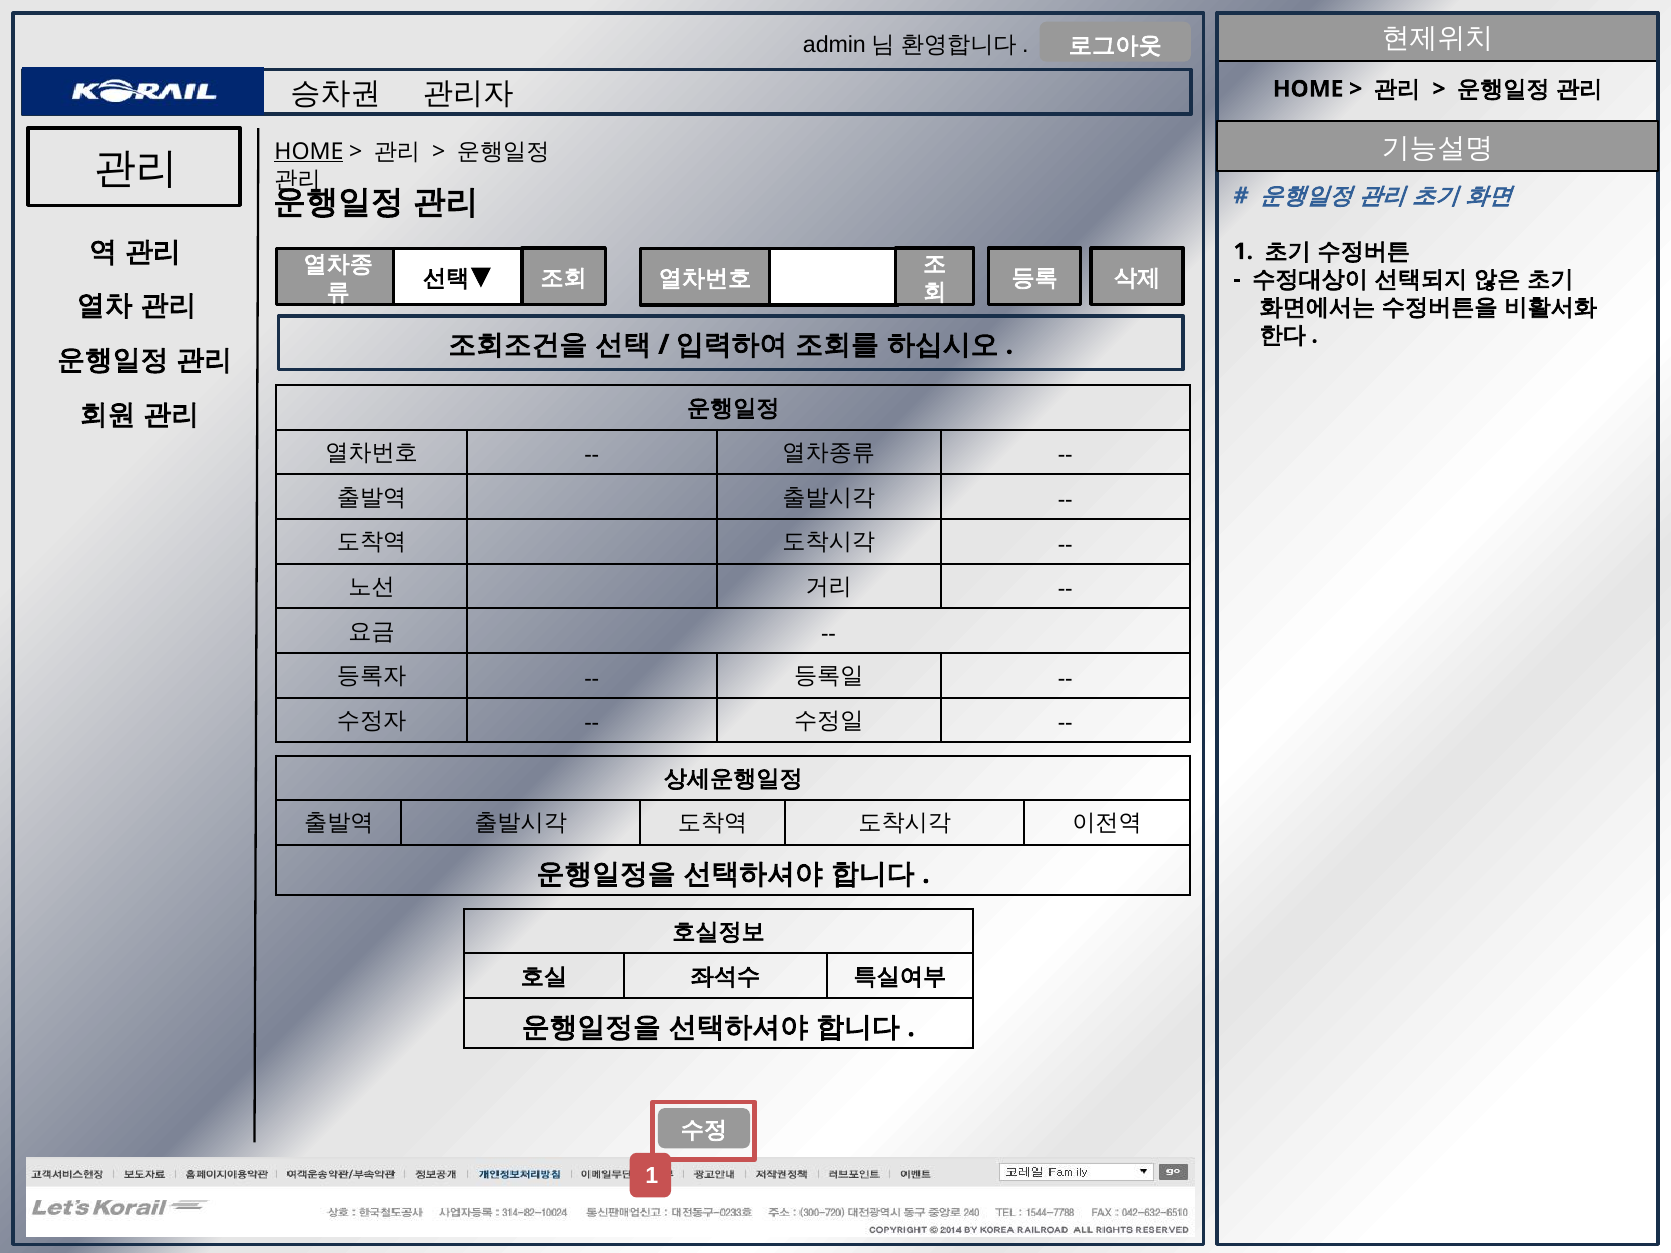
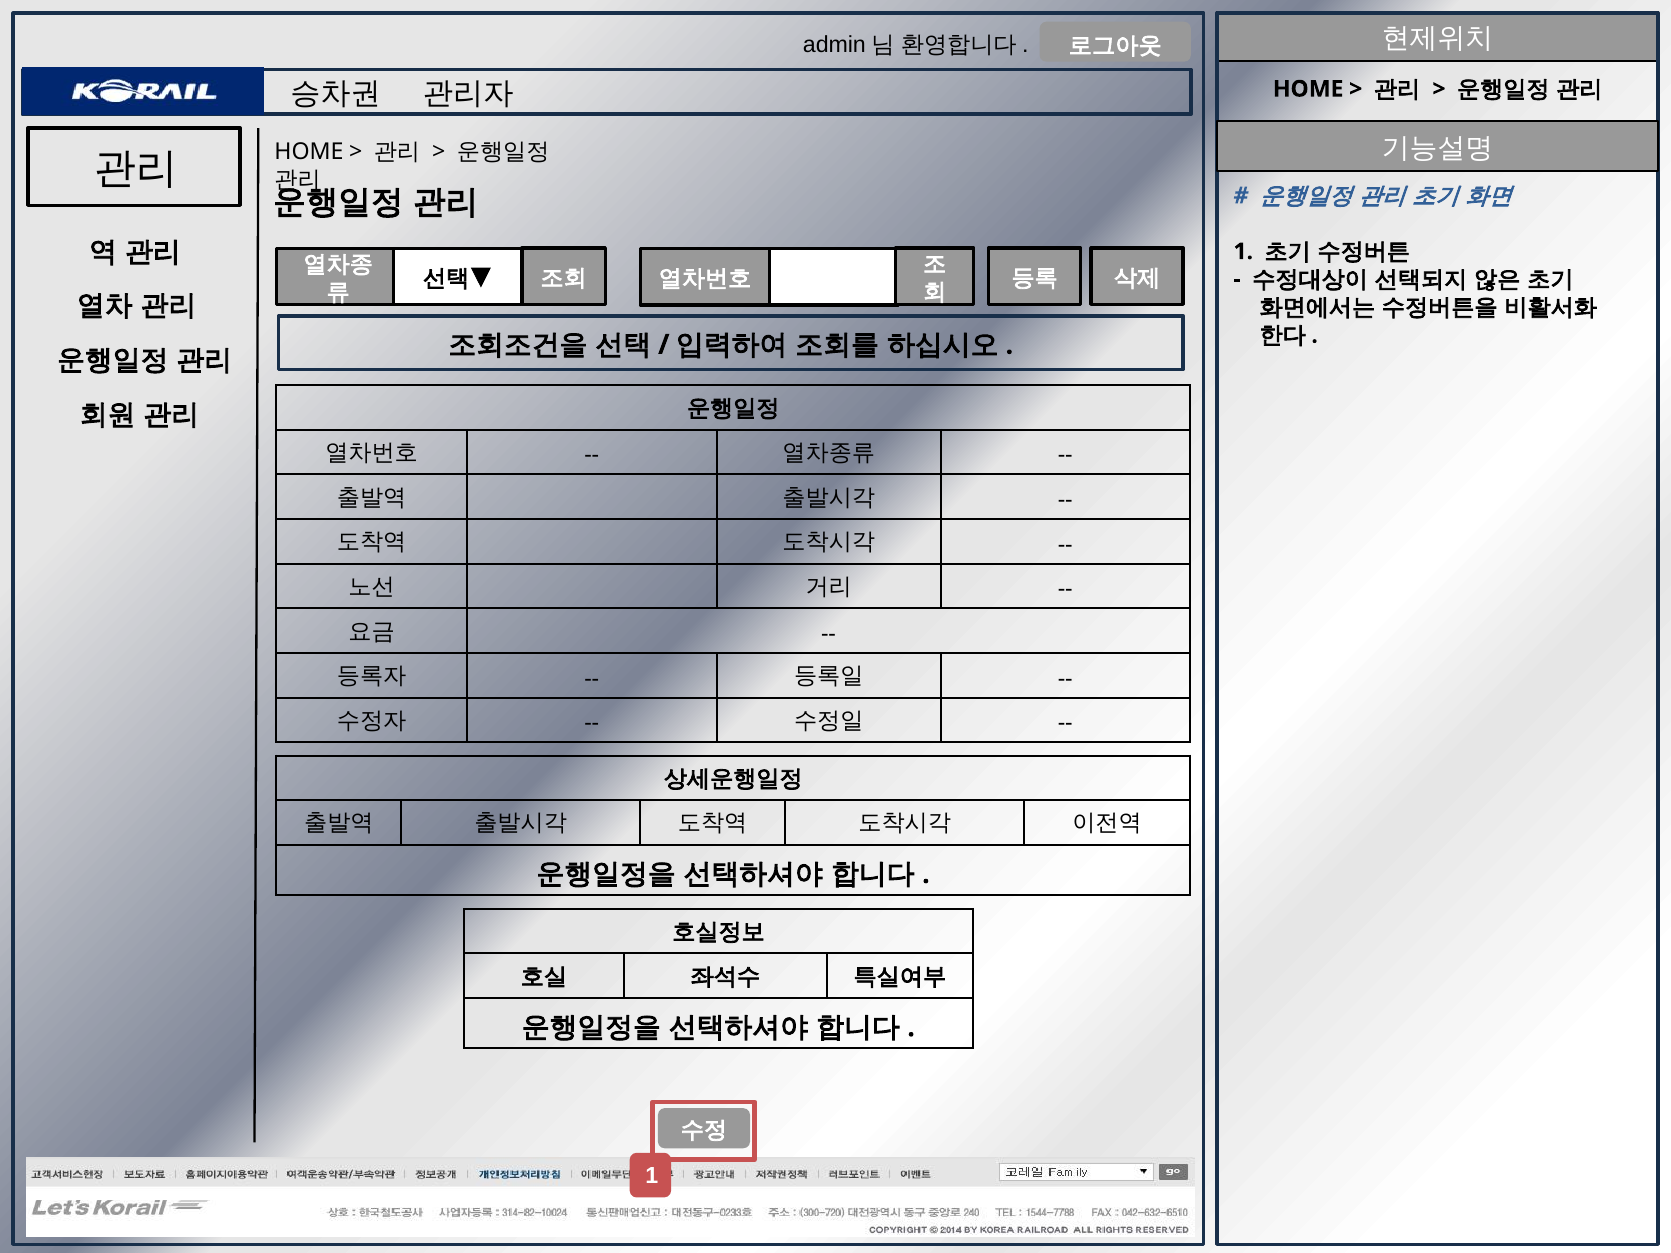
HOME at (309, 152) underline: present -> none
